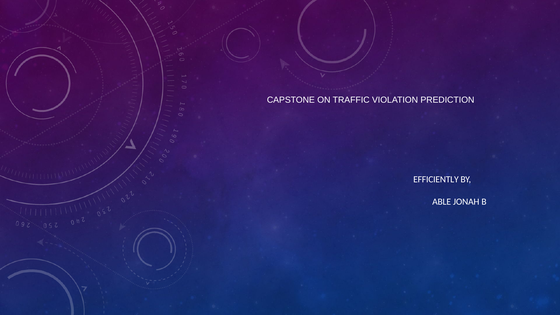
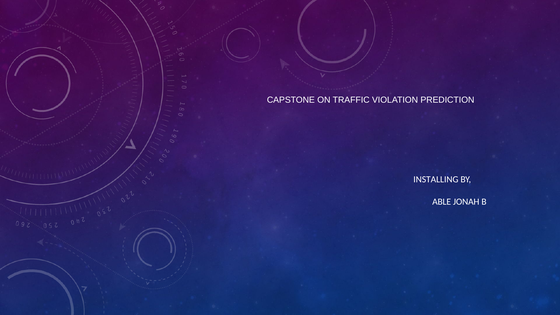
EFFICIENTLY: EFFICIENTLY -> INSTALLING
